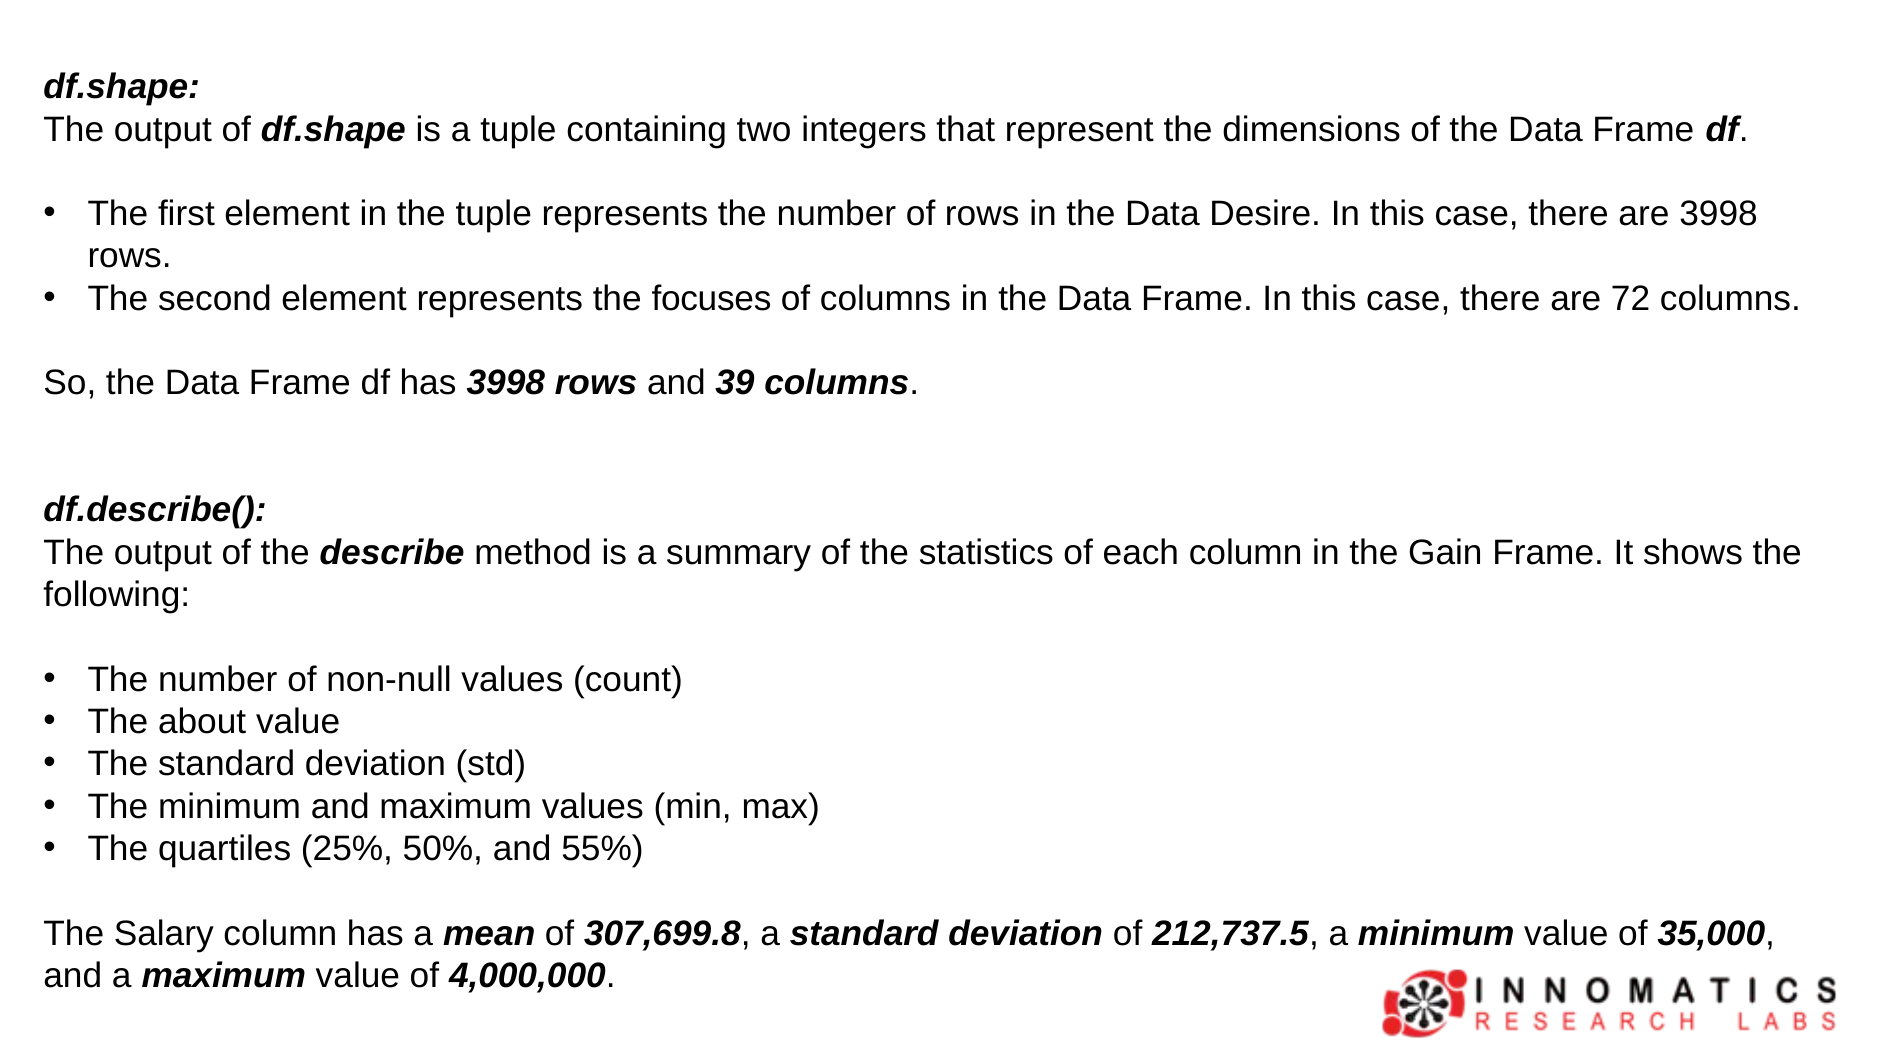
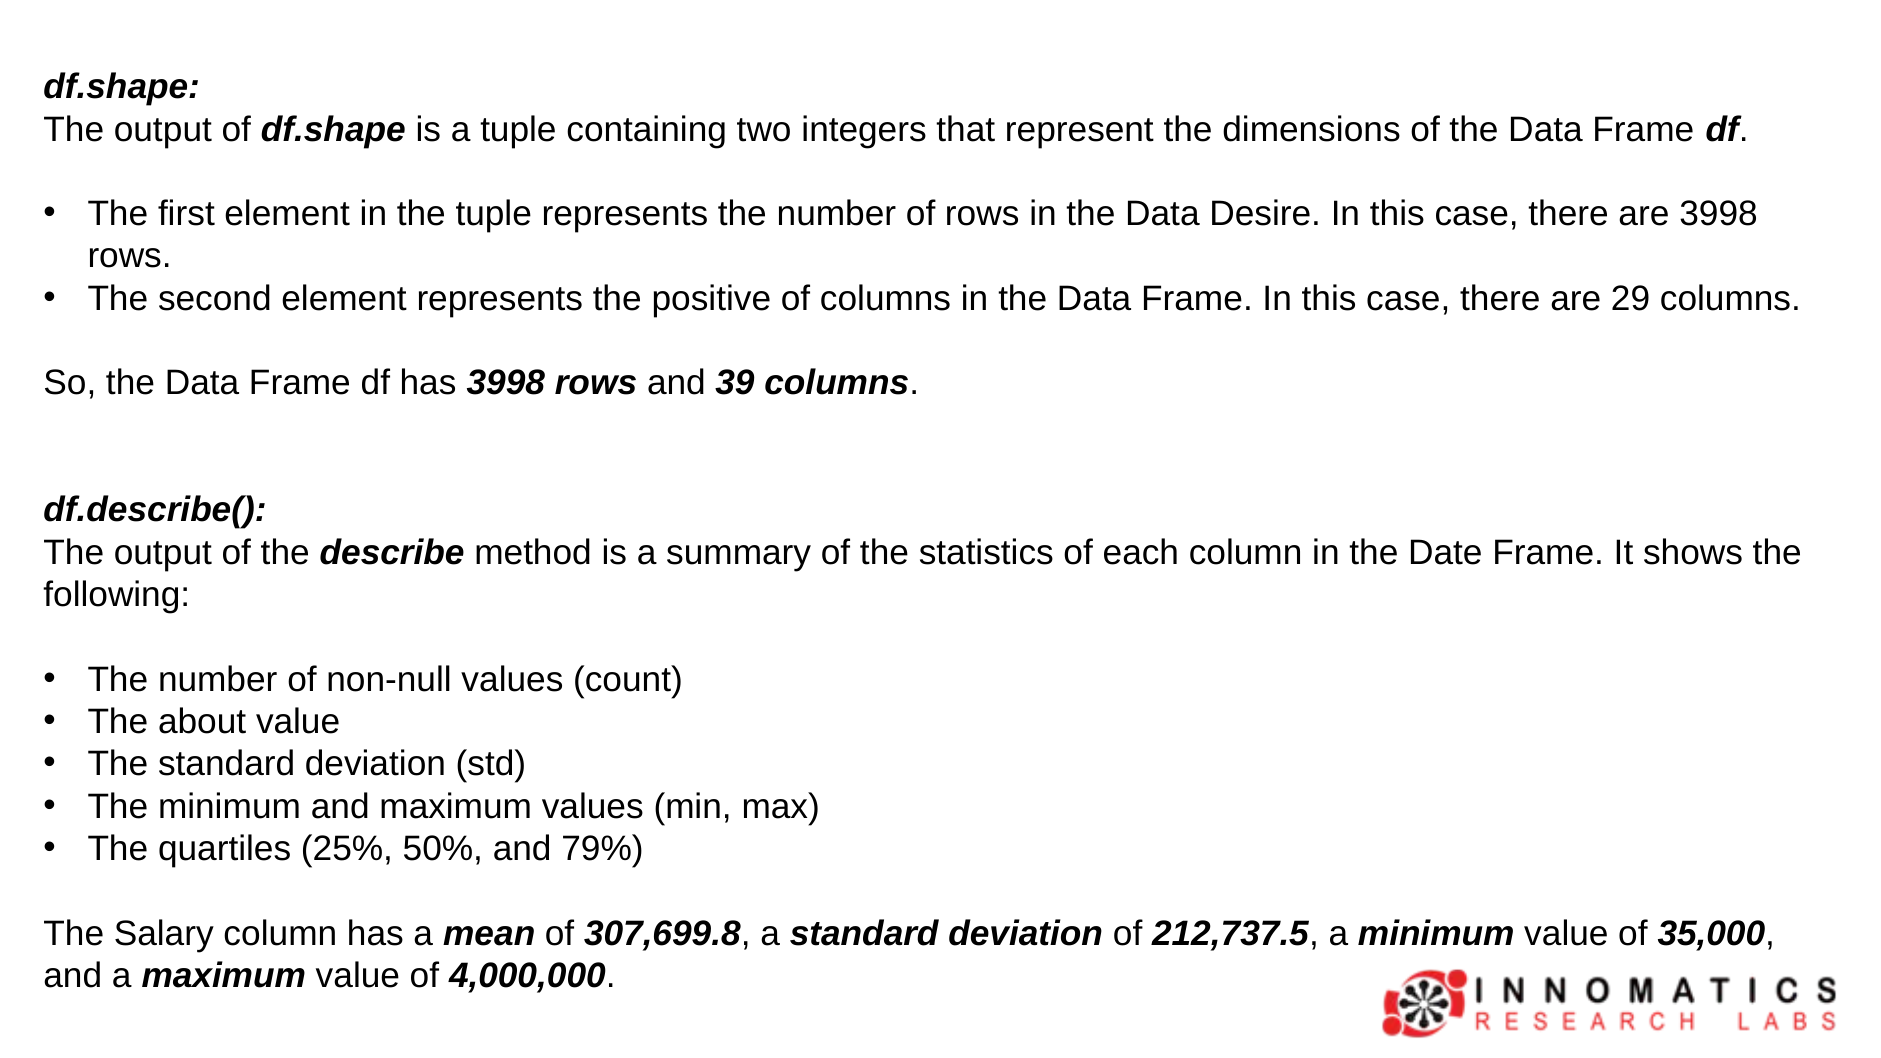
focuses: focuses -> positive
72: 72 -> 29
Gain: Gain -> Date
55%: 55% -> 79%
